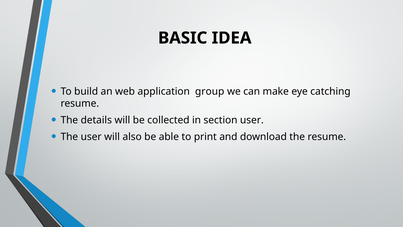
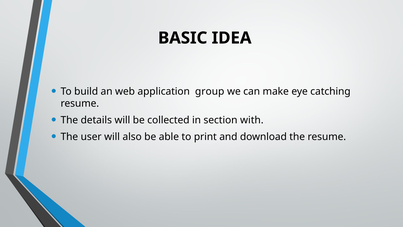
section user: user -> with
